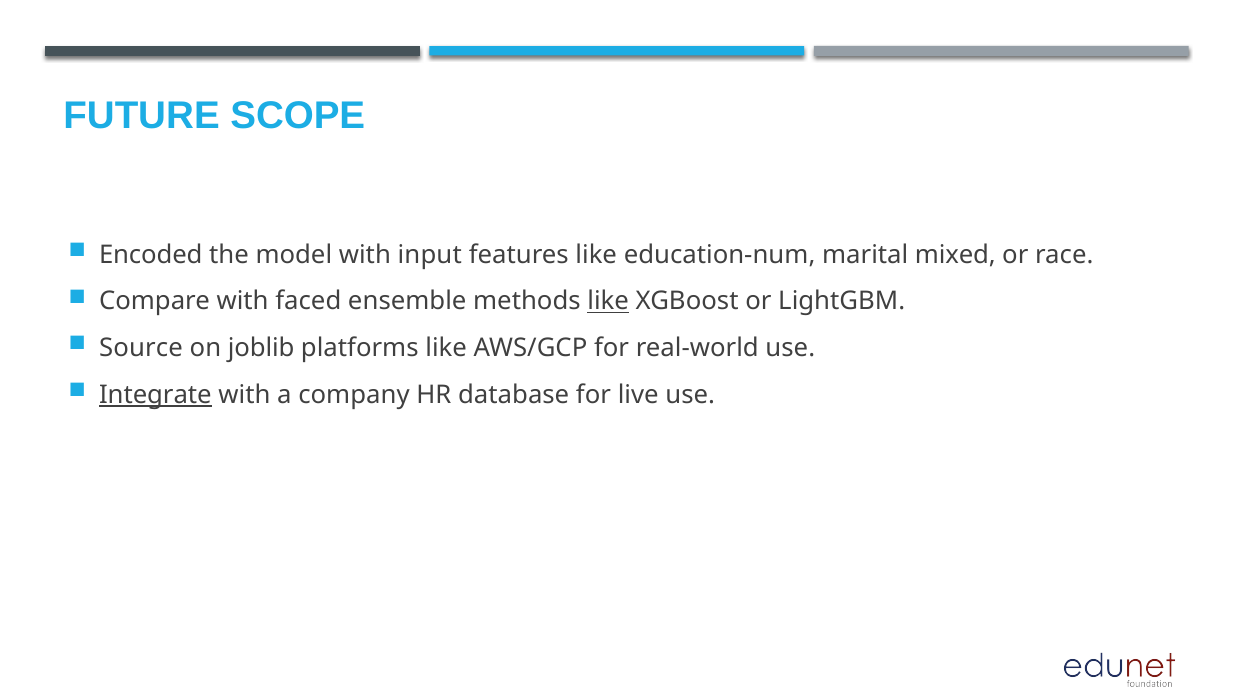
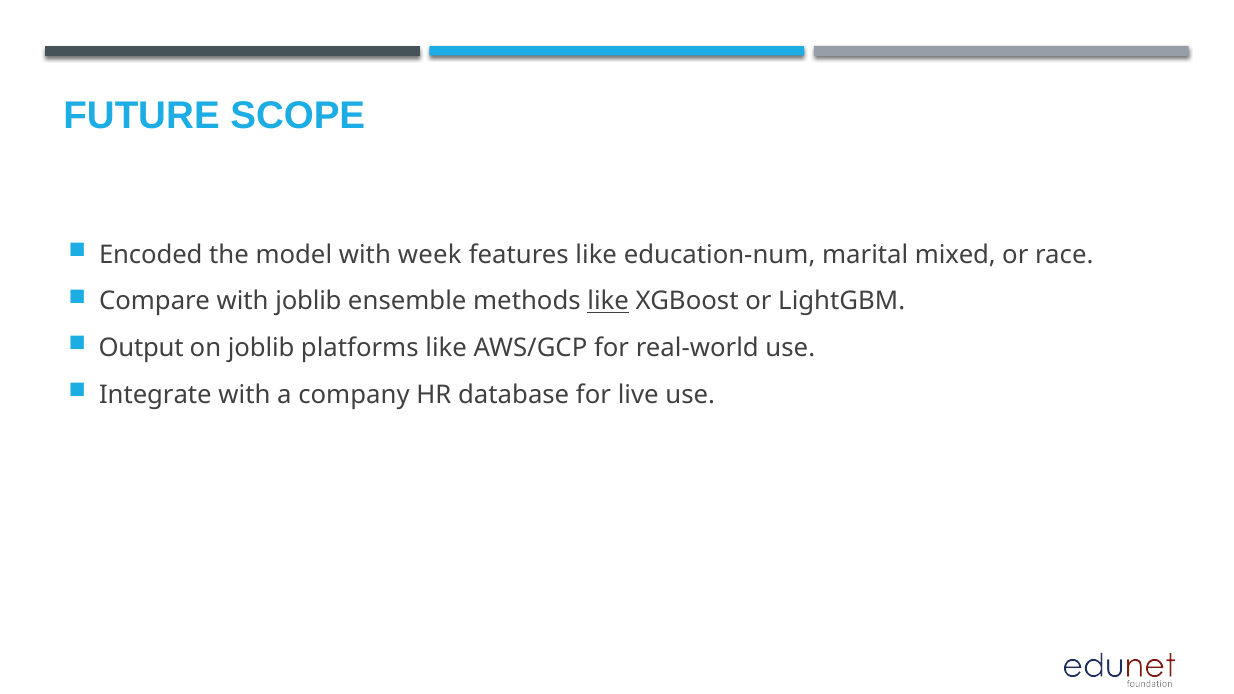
input: input -> week
with faced: faced -> joblib
Source: Source -> Output
Integrate underline: present -> none
